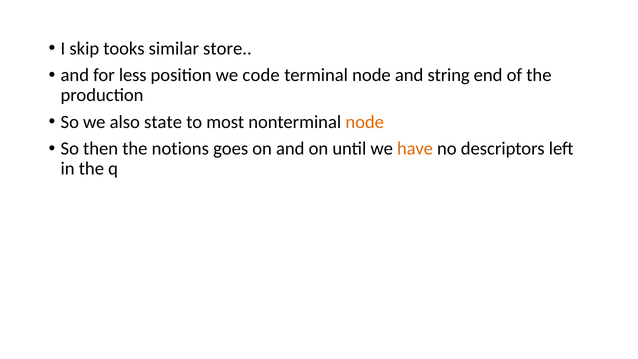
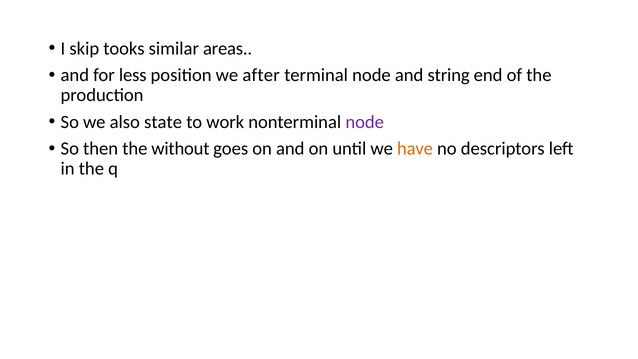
store: store -> areas
code: code -> after
most: most -> work
node at (365, 122) colour: orange -> purple
notions: notions -> without
